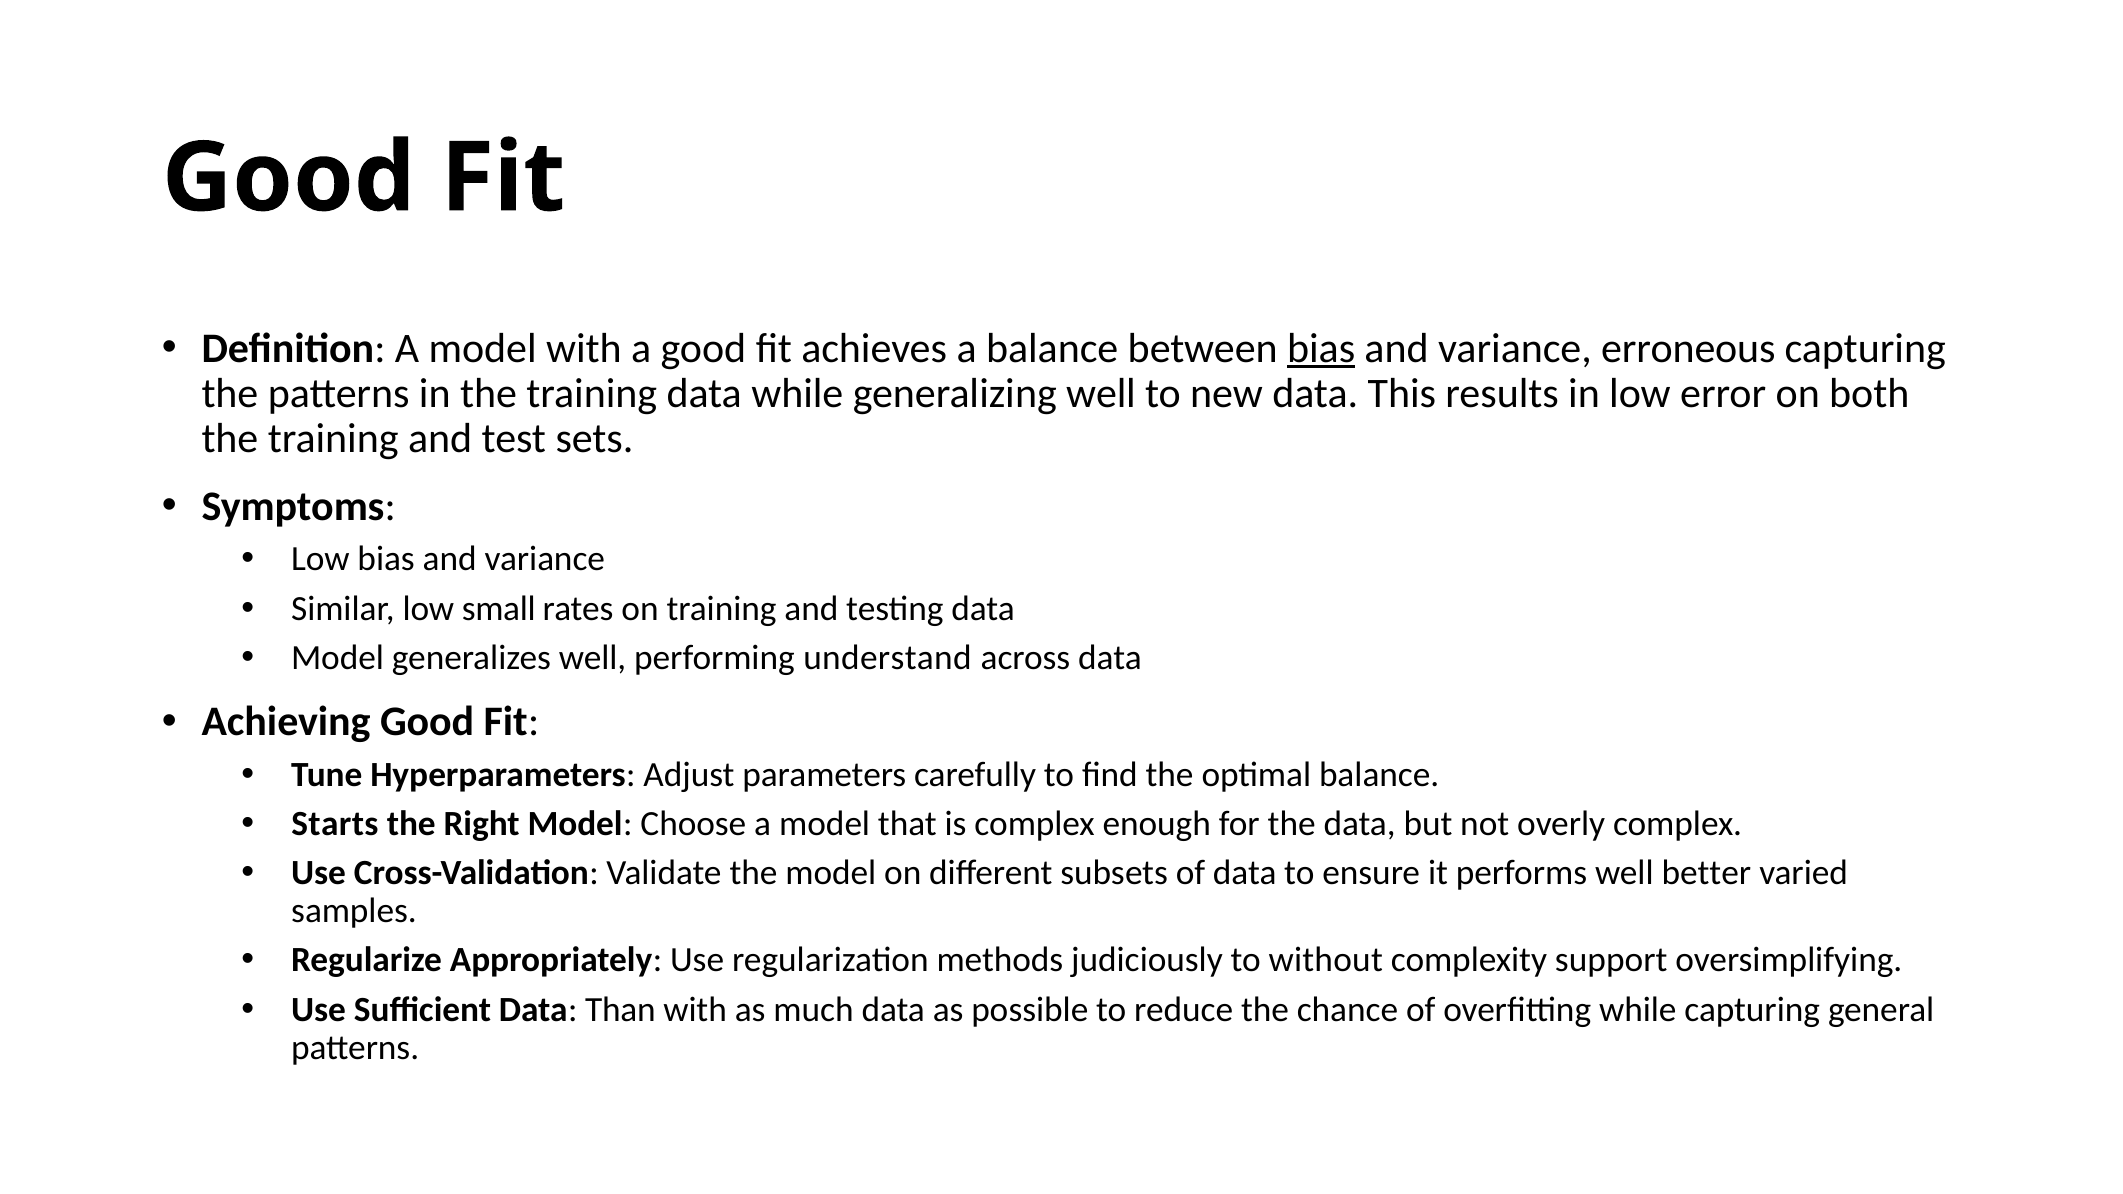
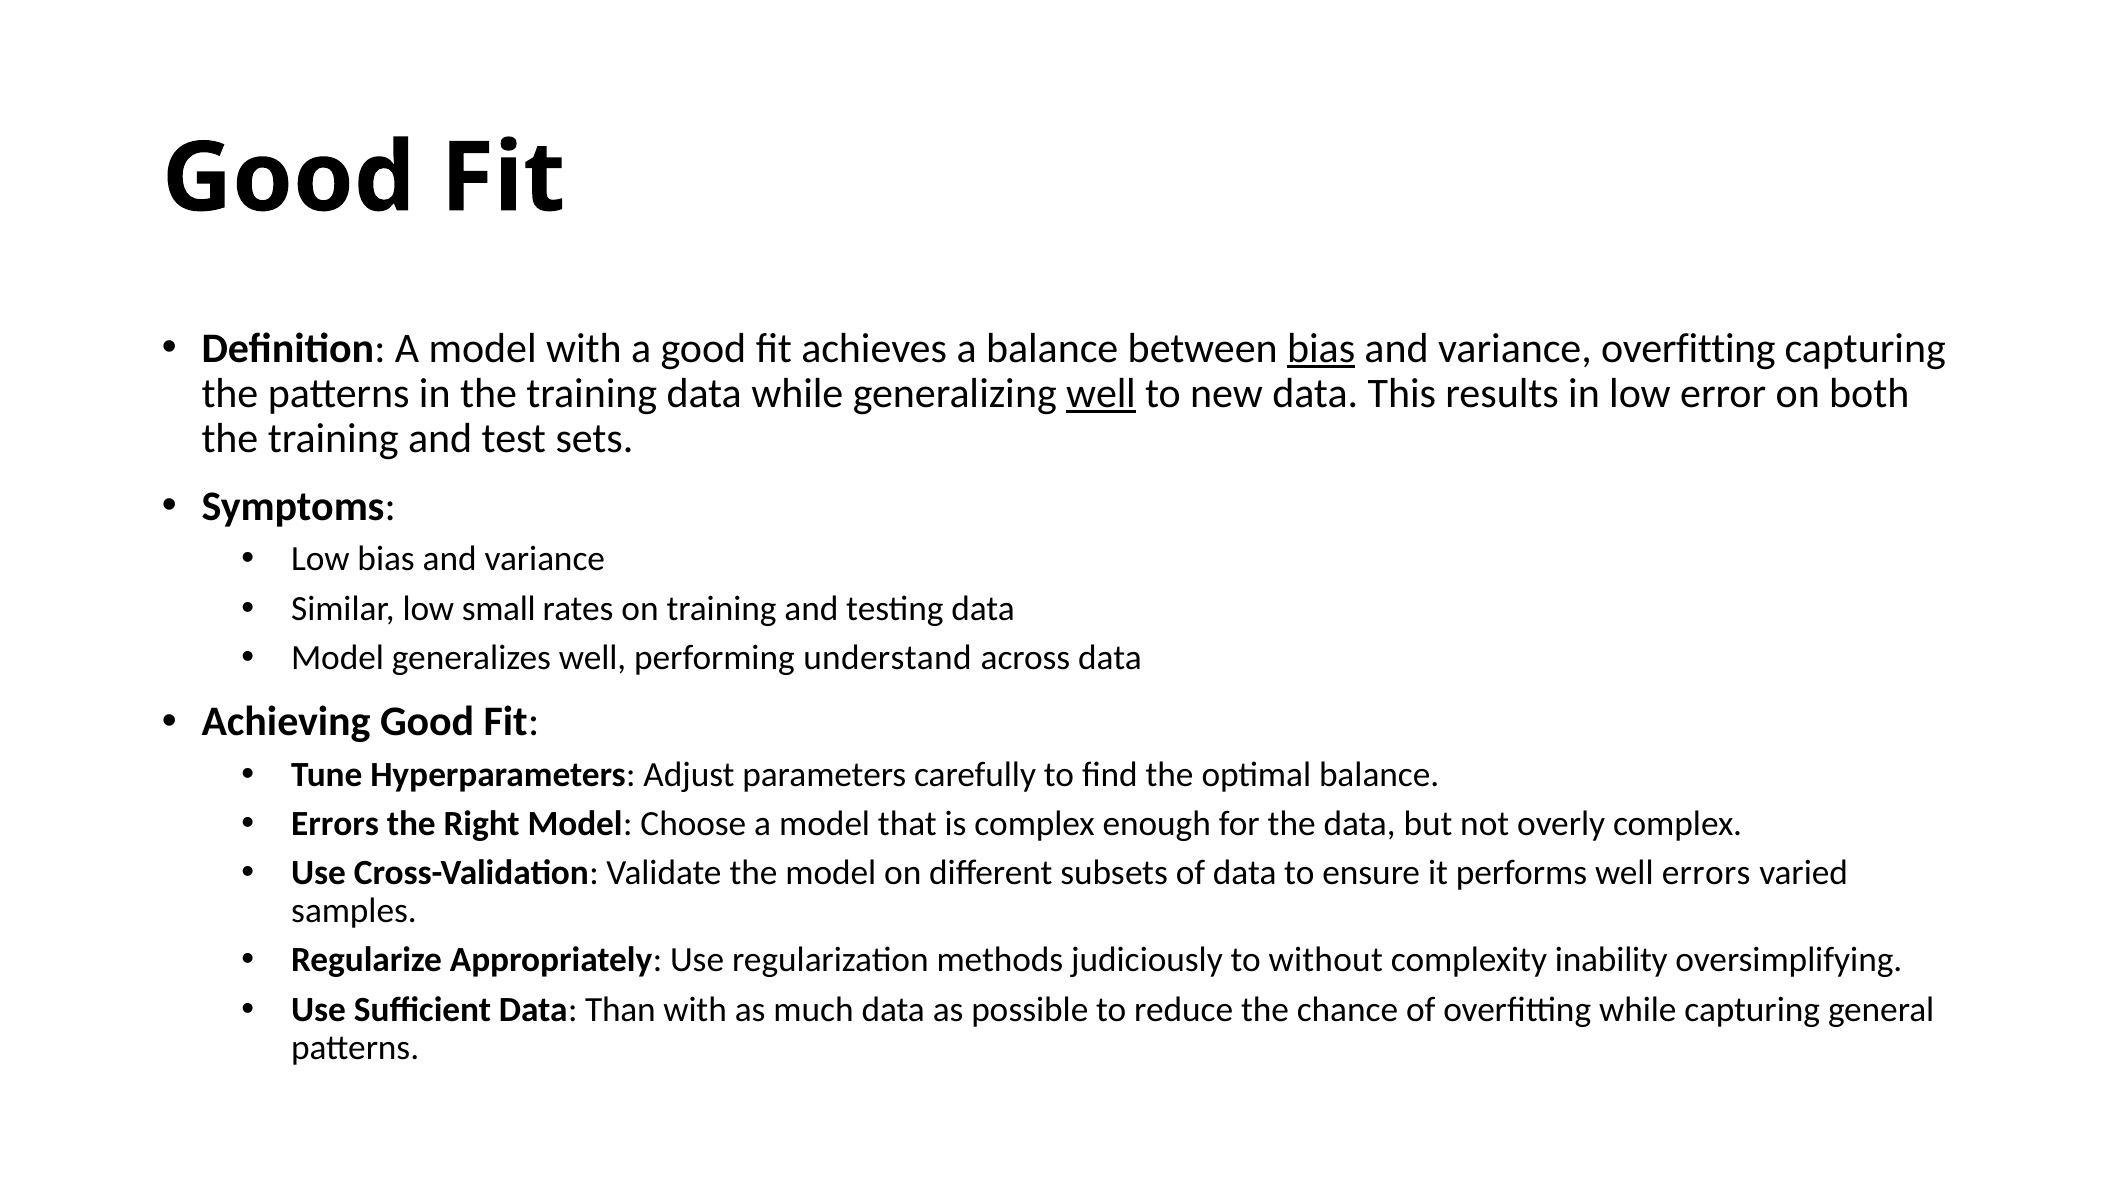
variance erroneous: erroneous -> overfitting
well at (1101, 394) underline: none -> present
Starts at (335, 824): Starts -> Errors
well better: better -> errors
support: support -> inability
